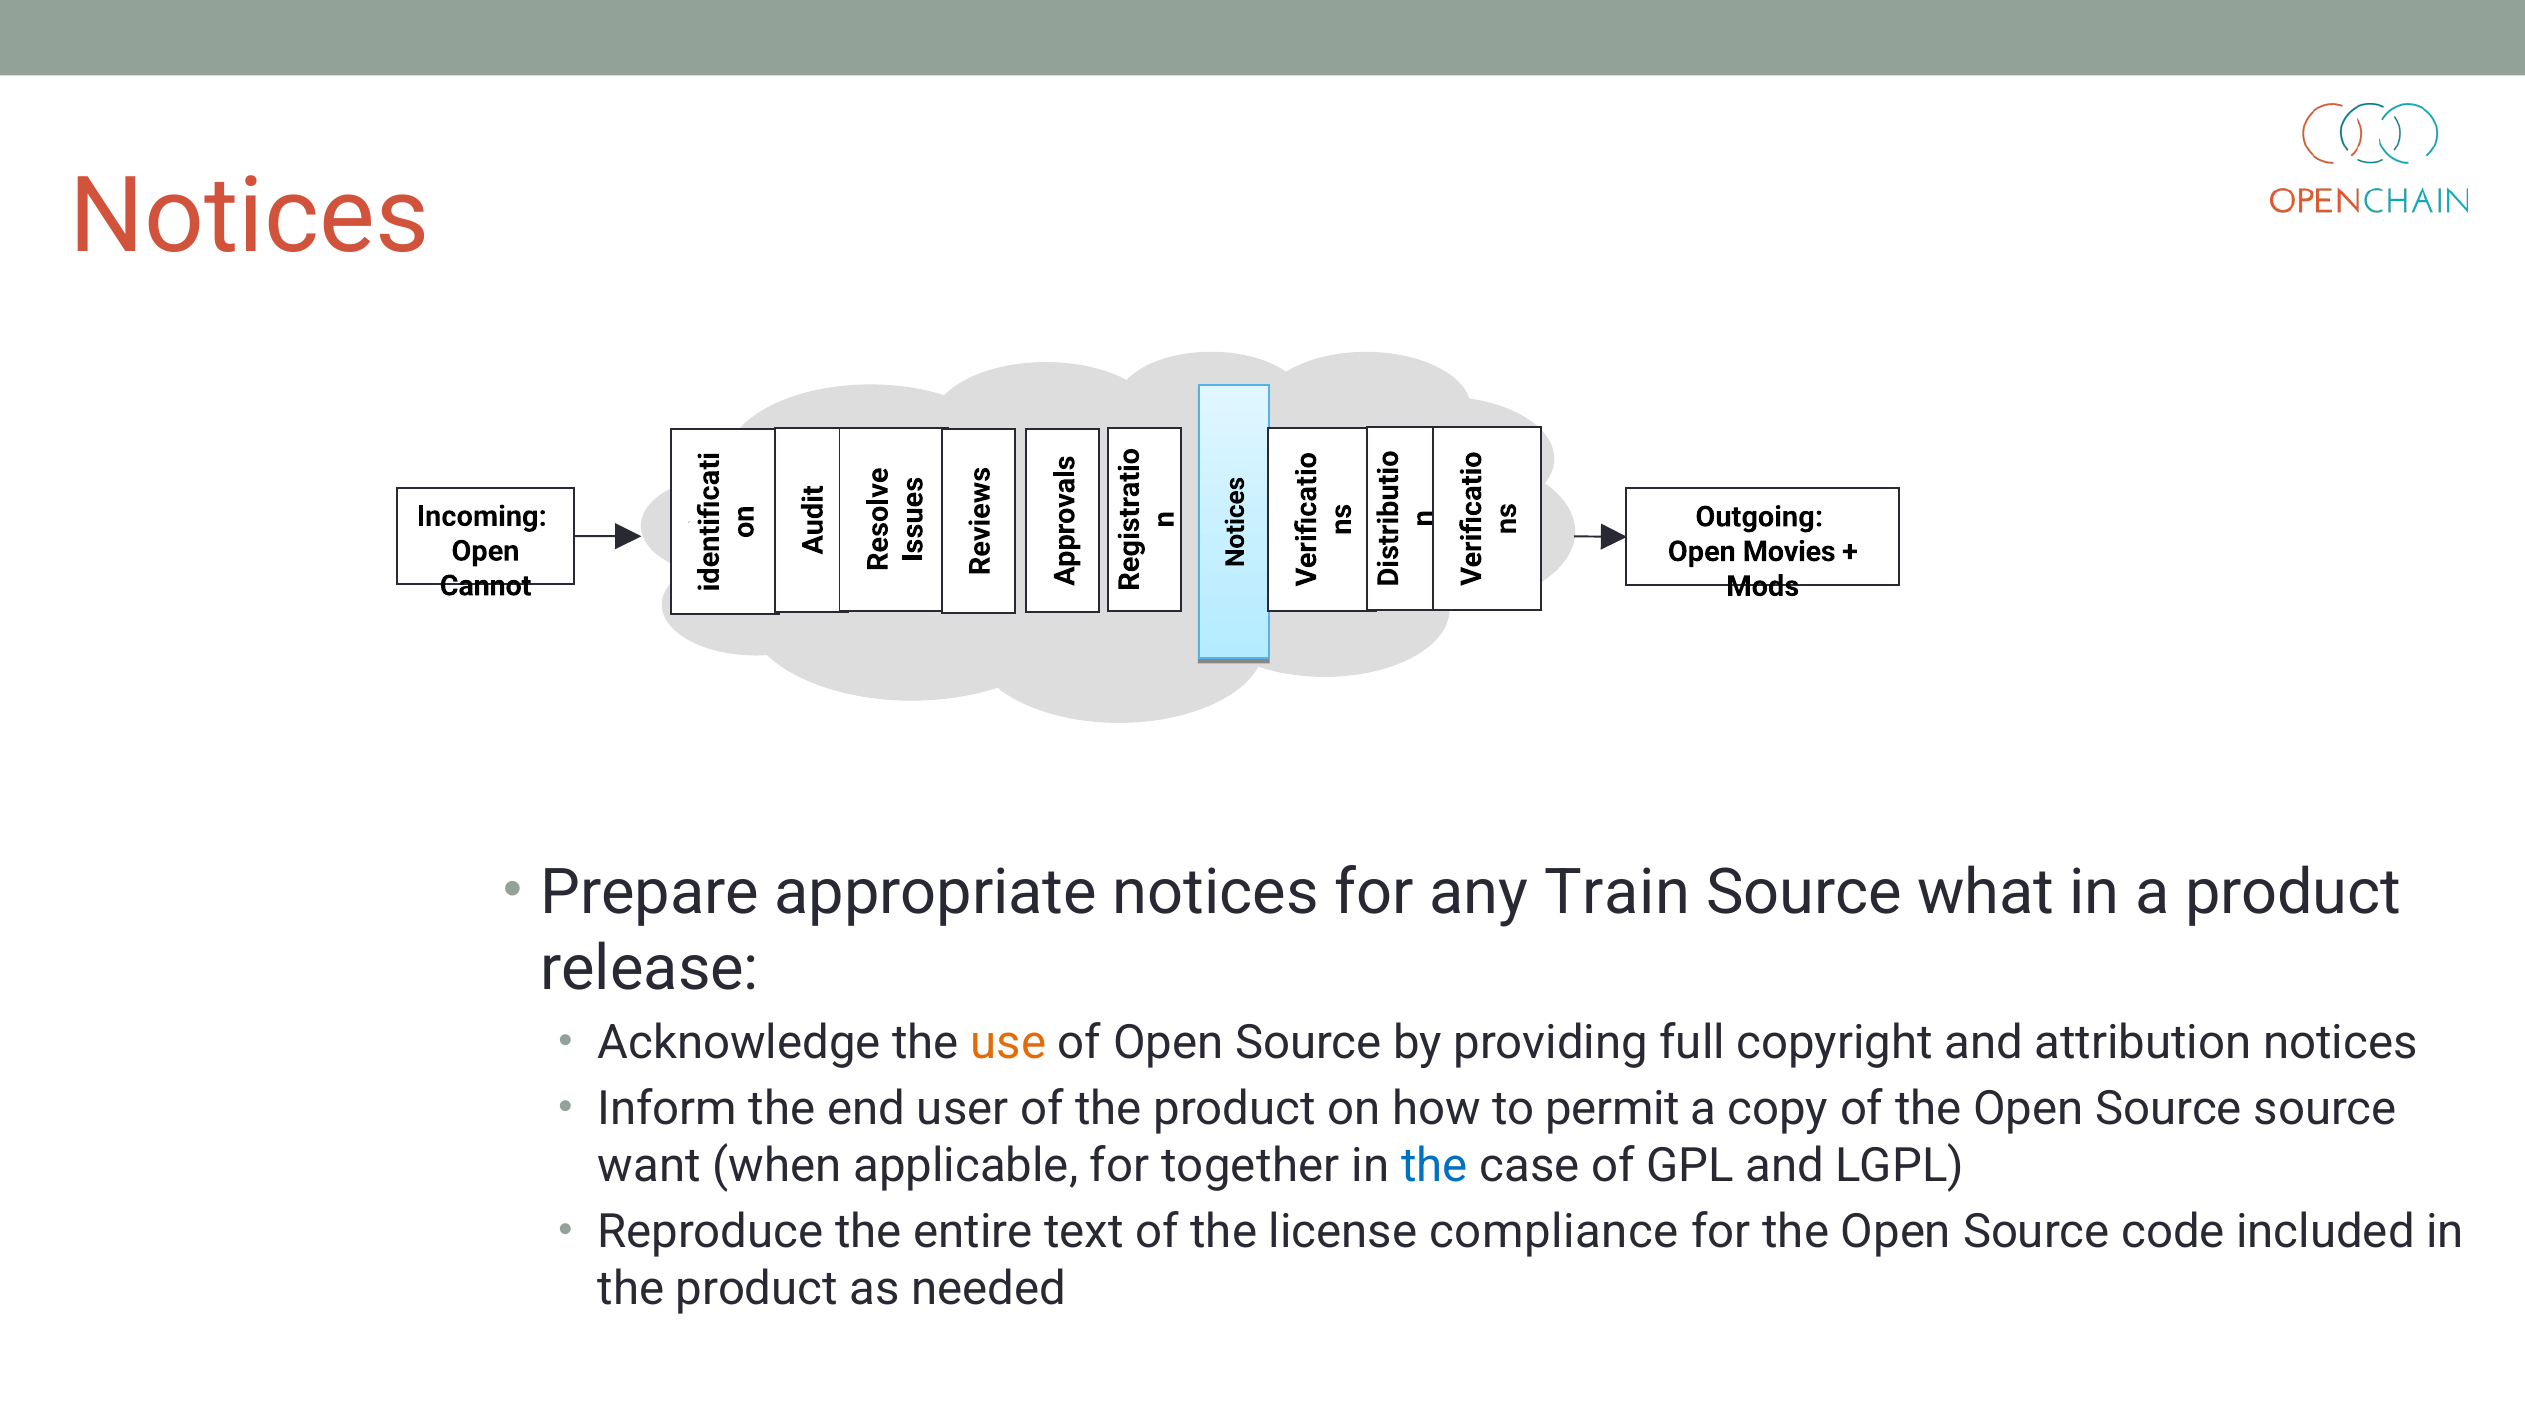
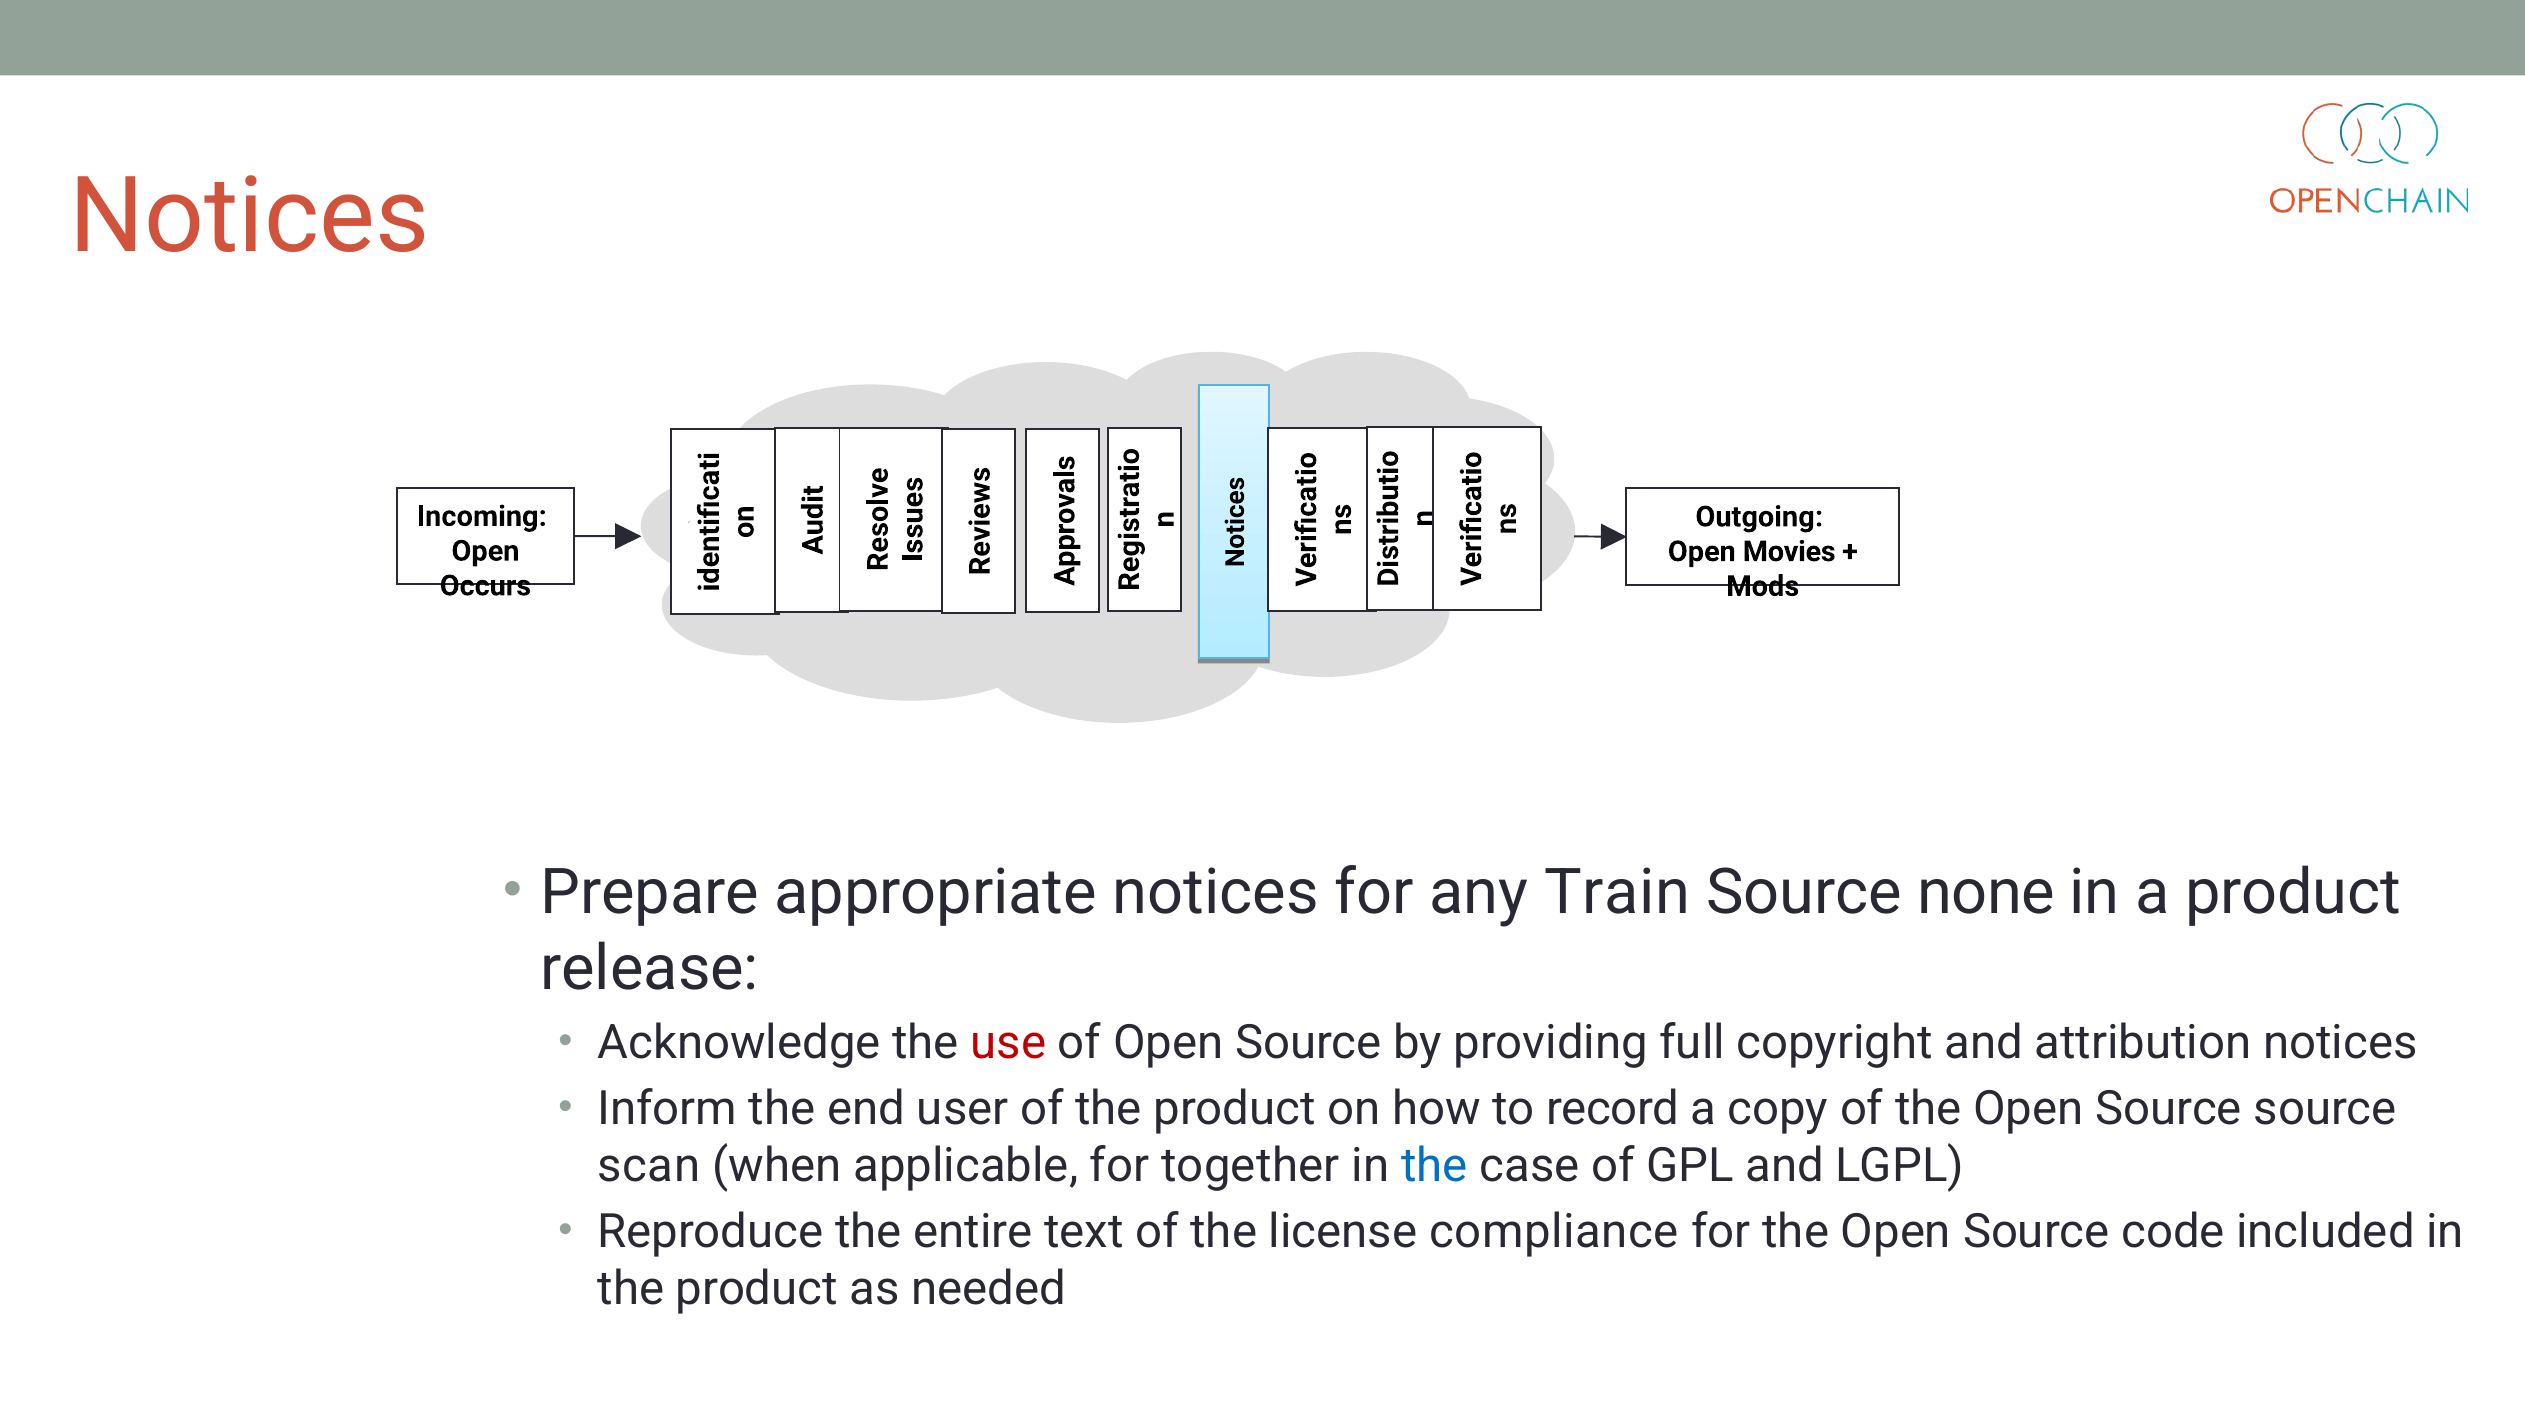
Cannot: Cannot -> Occurs
what: what -> none
use colour: orange -> red
permit: permit -> record
want: want -> scan
